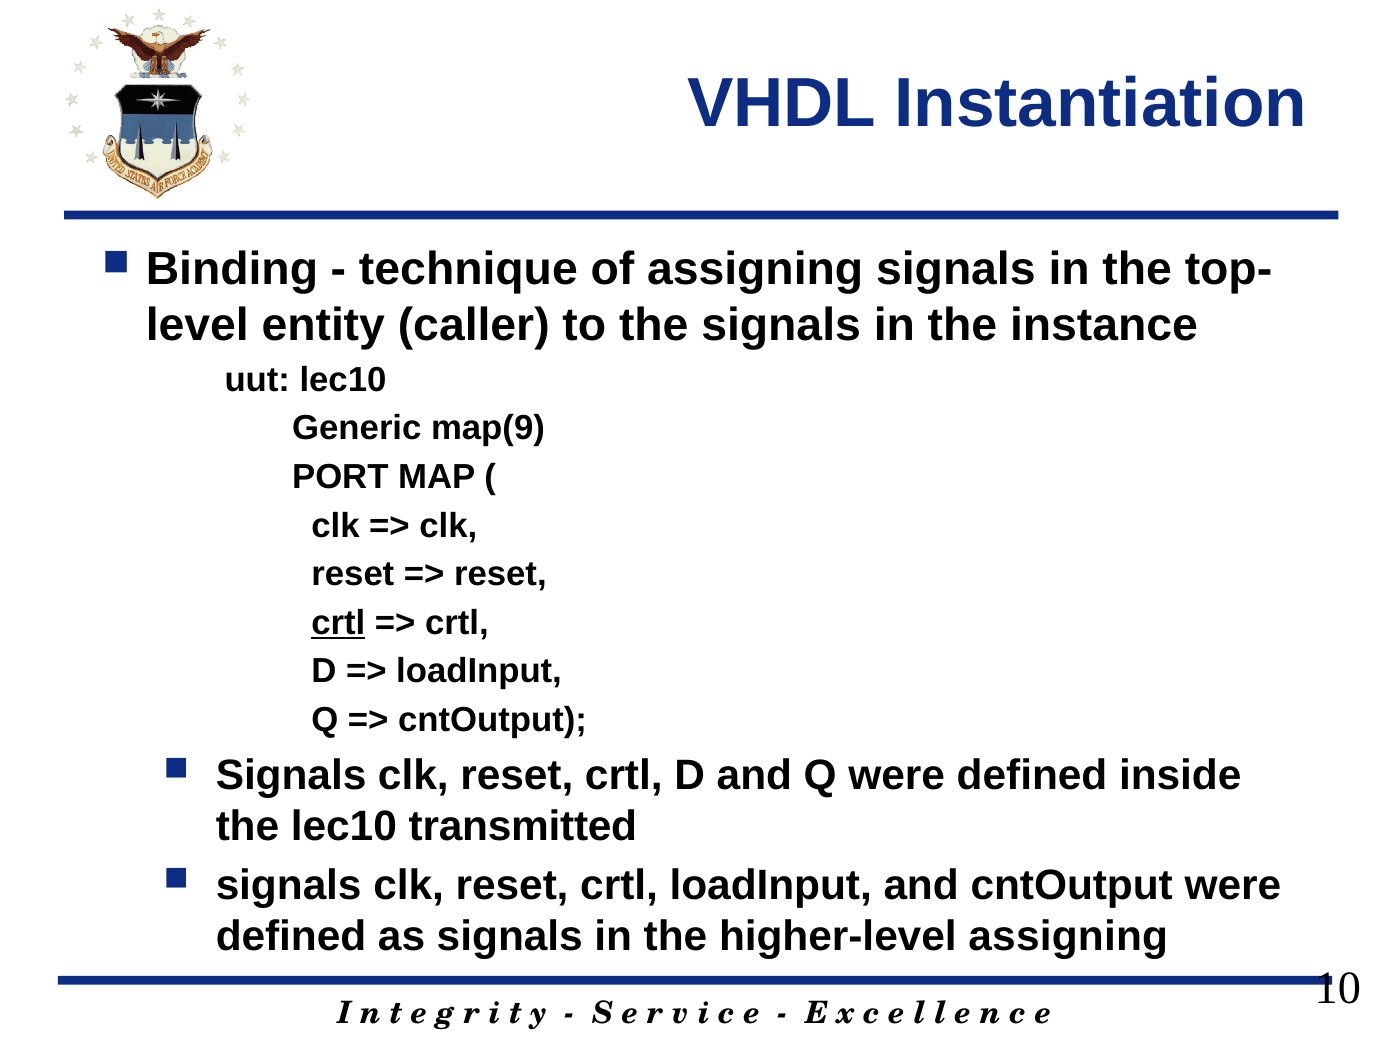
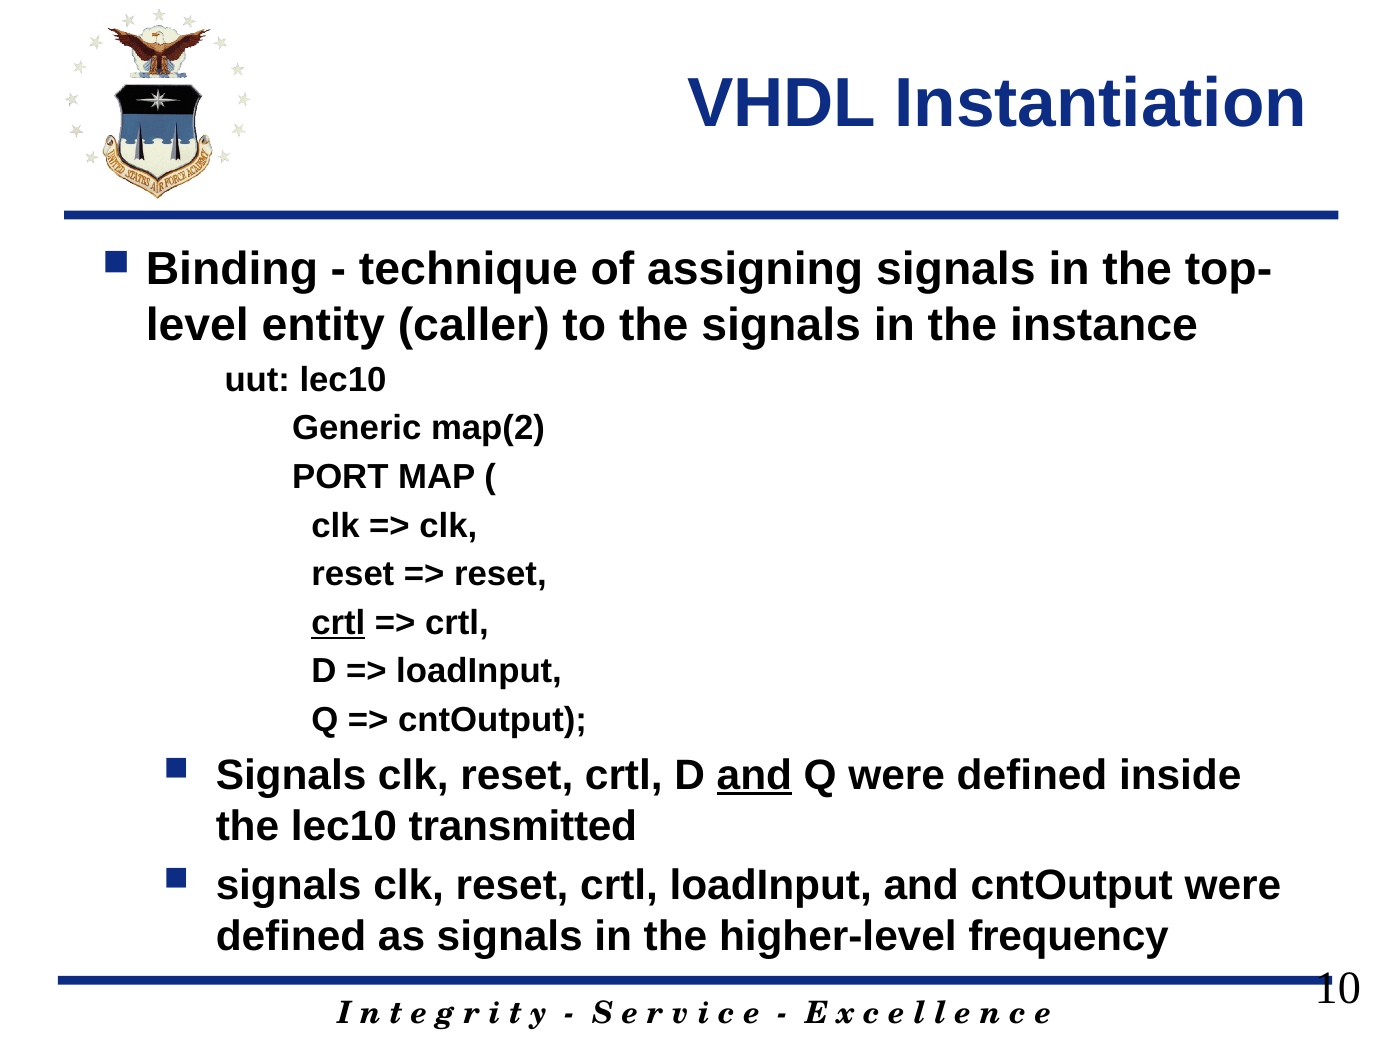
map(9: map(9 -> map(2
and at (754, 776) underline: none -> present
higher-level assigning: assigning -> frequency
